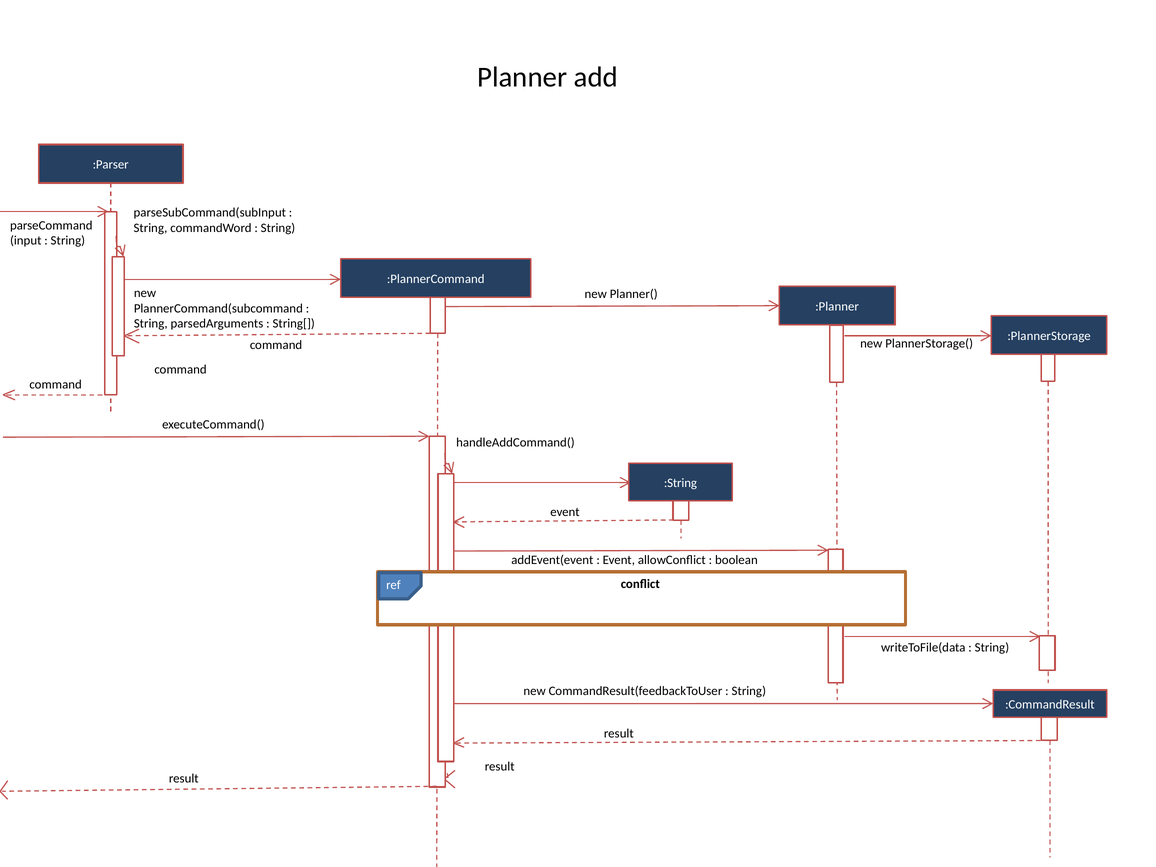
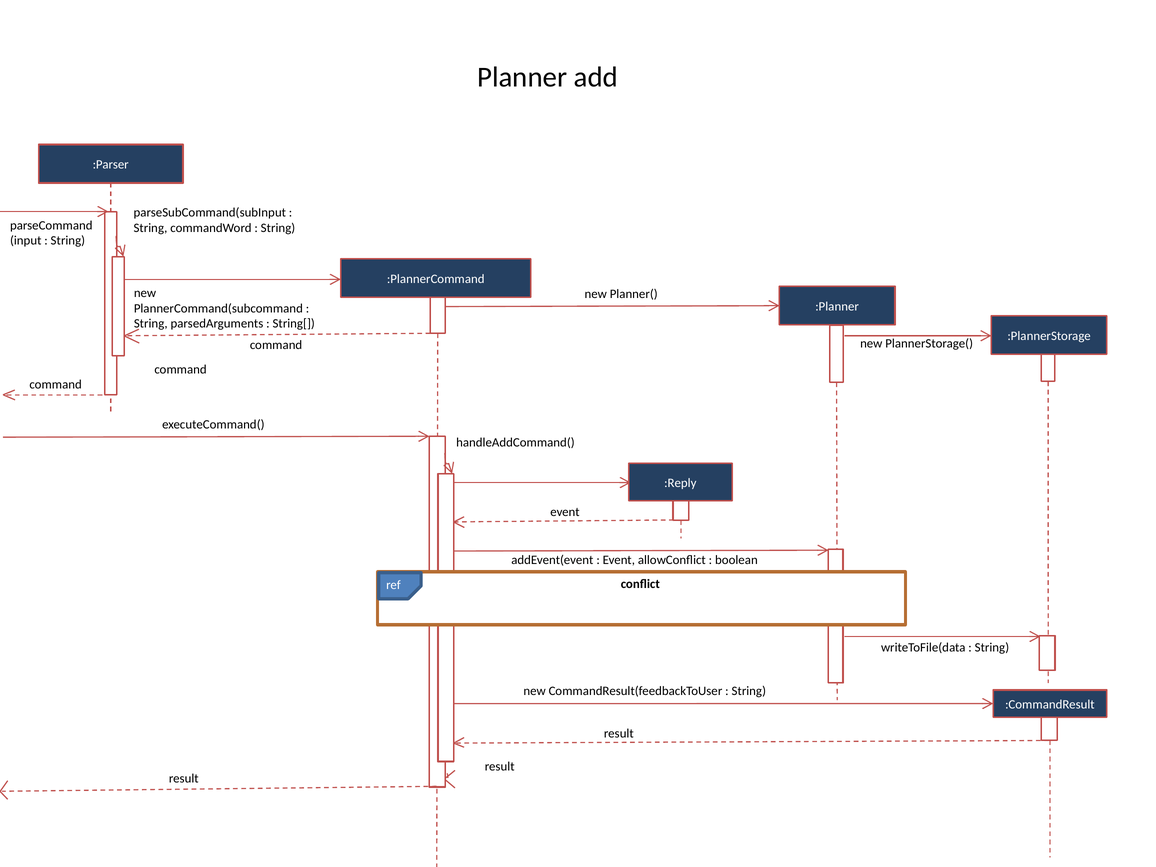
:String: :String -> :Reply
